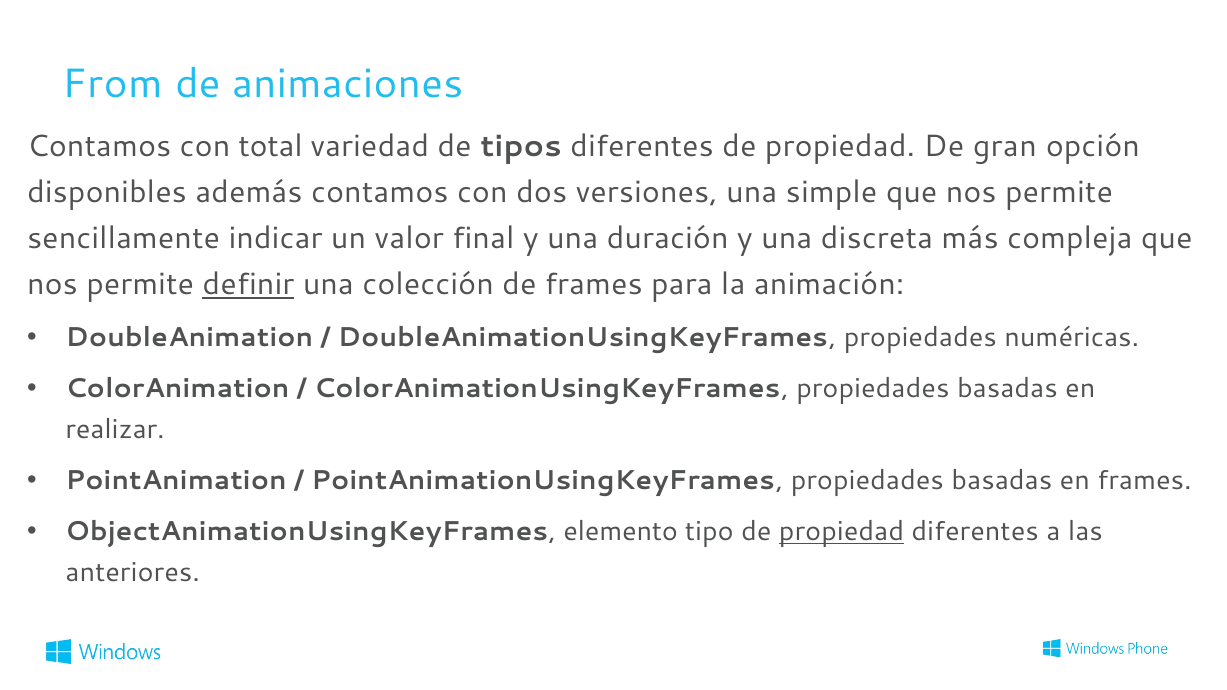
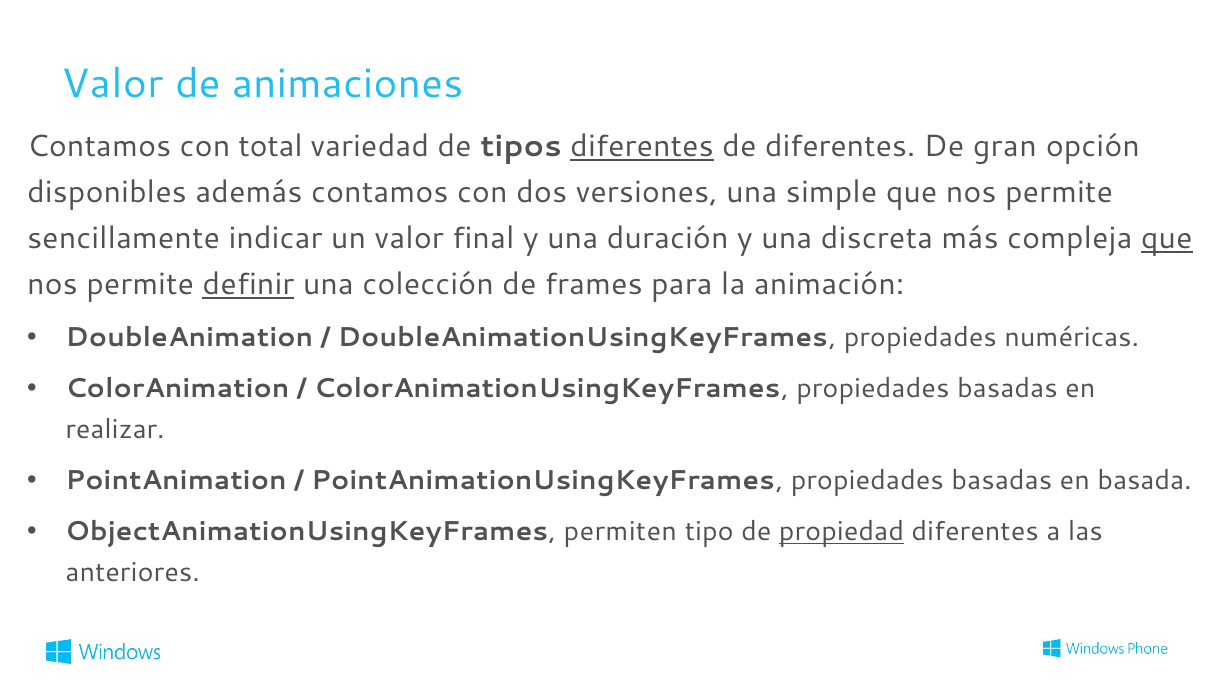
From at (112, 84): From -> Valor
diferentes at (642, 147) underline: none -> present
propiedad at (840, 147): propiedad -> diferentes
que at (1167, 239) underline: none -> present
en frames: frames -> basada
elemento: elemento -> permiten
